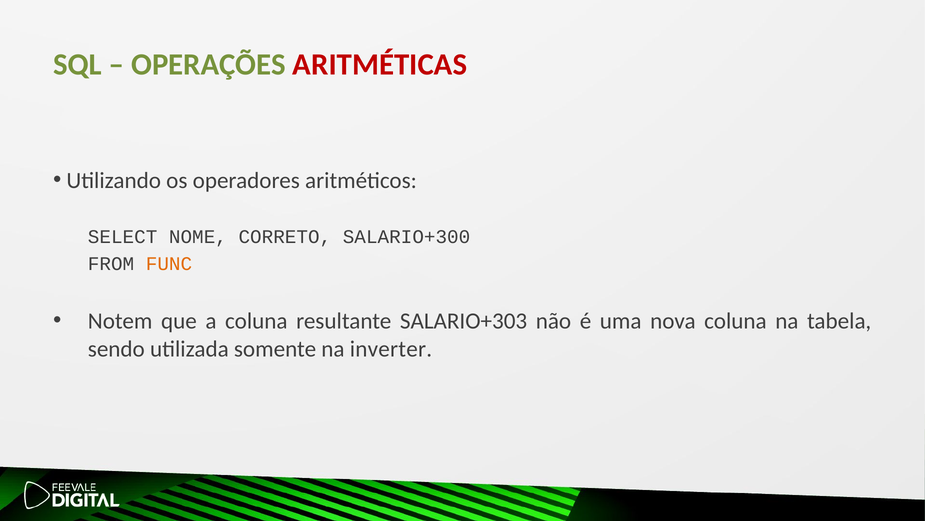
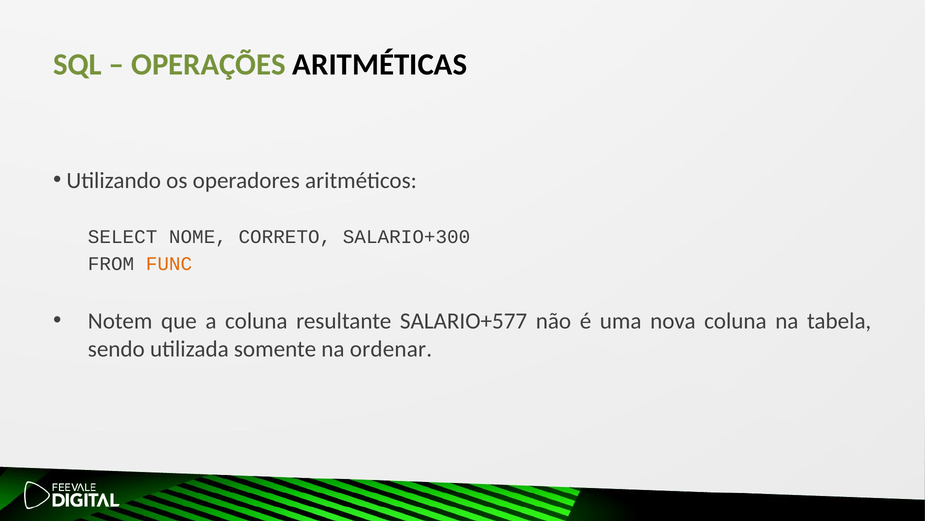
ARITMÉTICAS colour: red -> black
SALARIO+303: SALARIO+303 -> SALARIO+577
inverter: inverter -> ordenar
